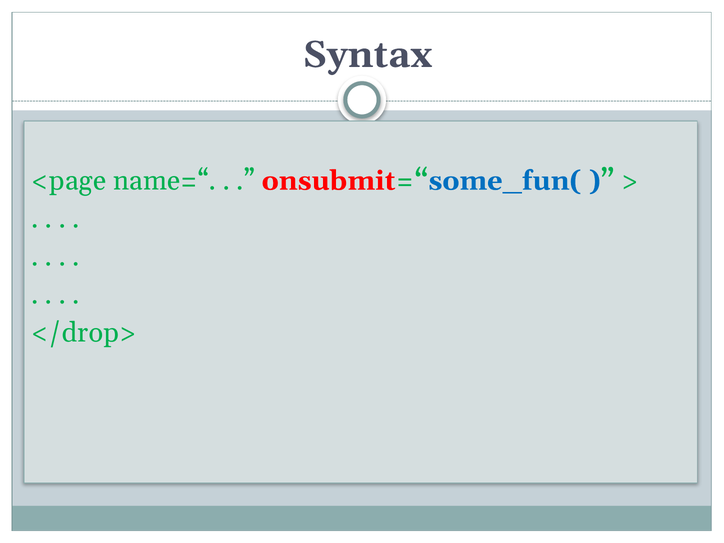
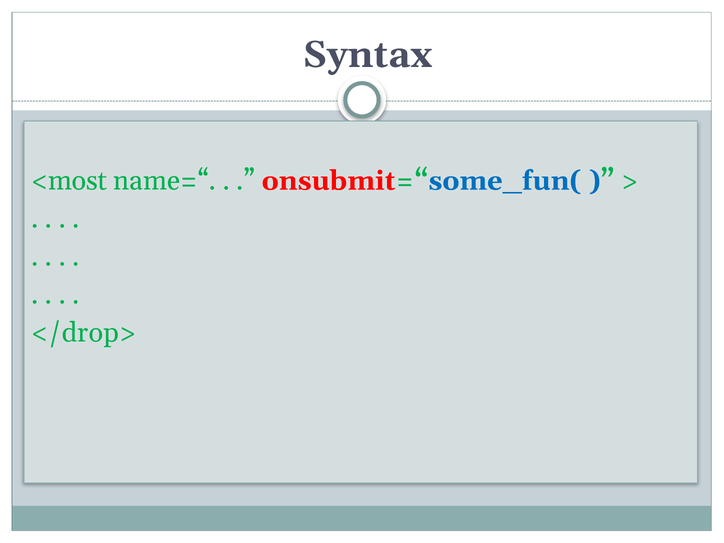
<page: <page -> <most
